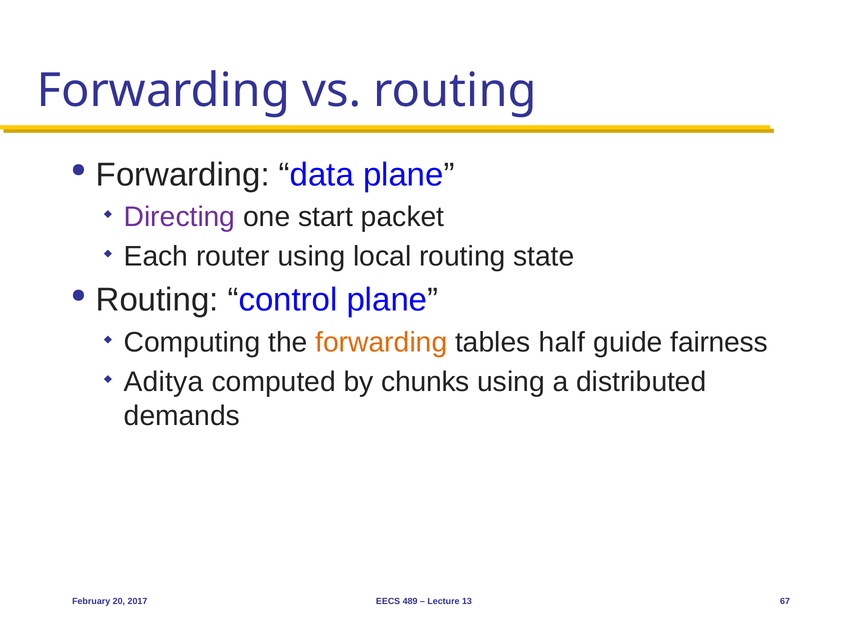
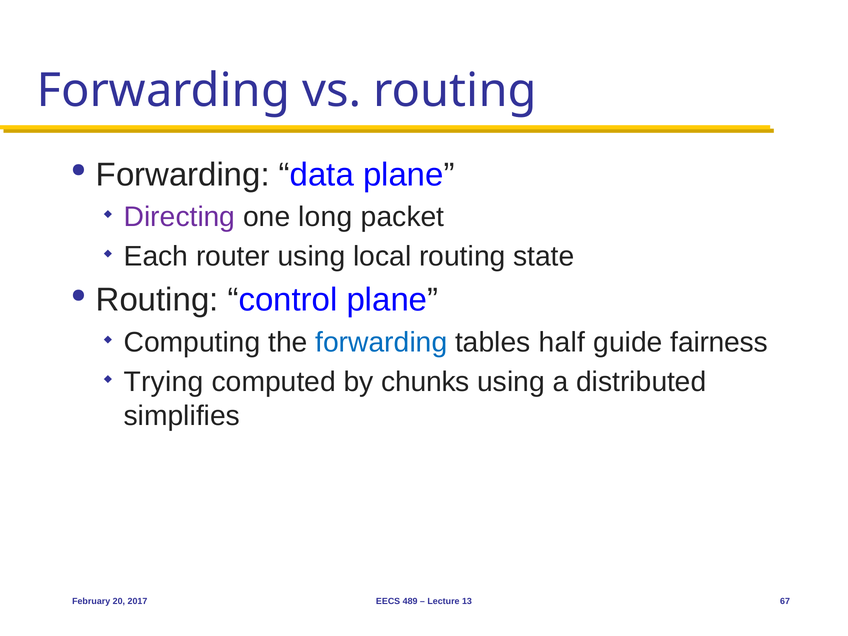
start: start -> long
forwarding at (381, 342) colour: orange -> blue
Aditya: Aditya -> Trying
demands: demands -> simplifies
